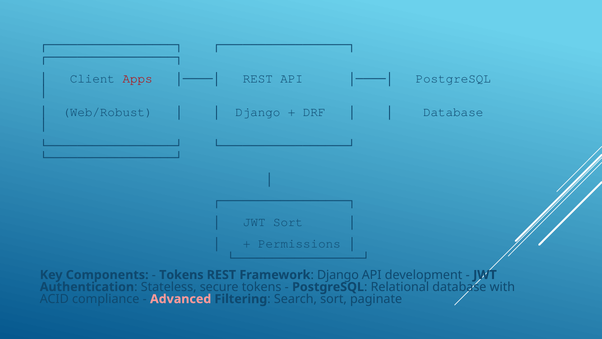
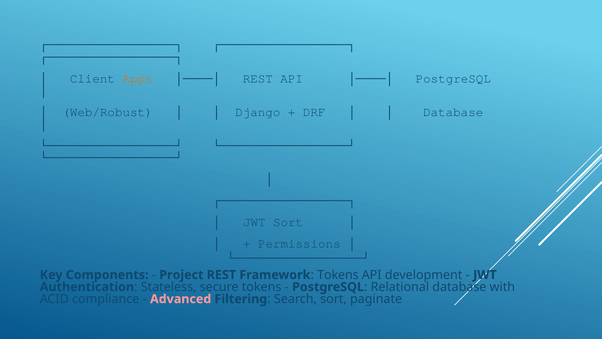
Apps colour: red -> orange
Tokens at (181, 275): Tokens -> Project
Framework Django: Django -> Tokens
